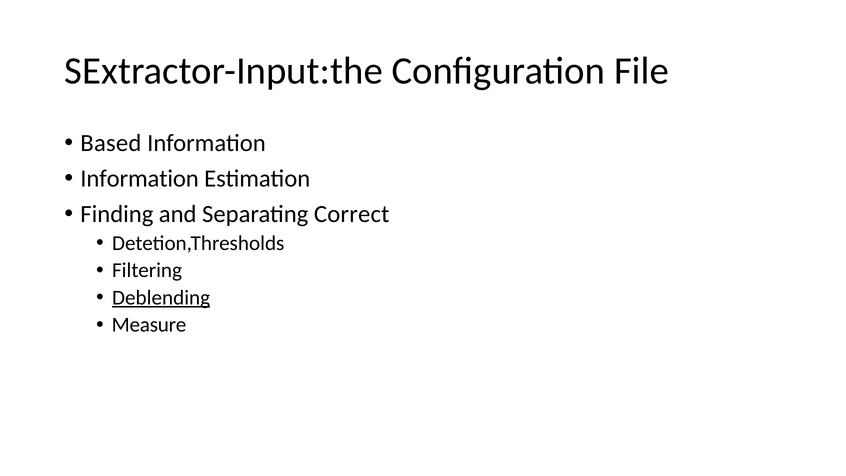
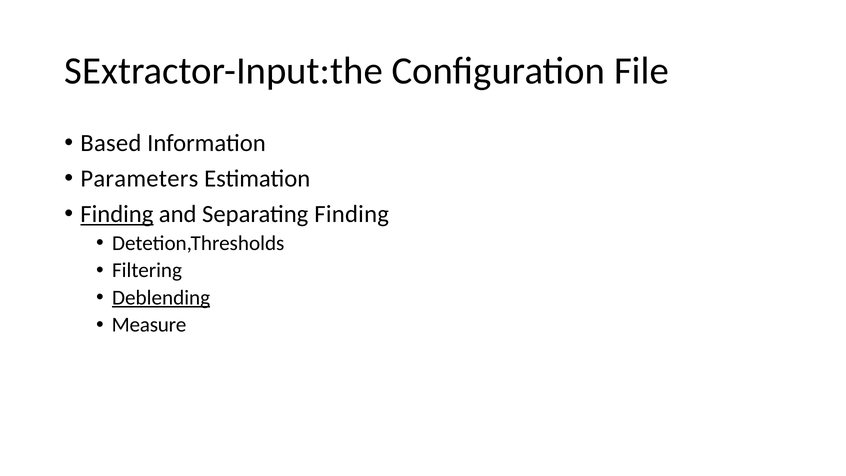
Information at (140, 179): Information -> Parameters
Finding at (117, 214) underline: none -> present
Separating Correct: Correct -> Finding
